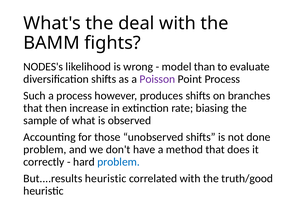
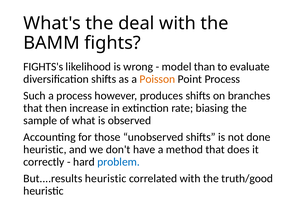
NODES's: NODES's -> FIGHTS's
Poisson colour: purple -> orange
problem at (45, 150): problem -> heuristic
